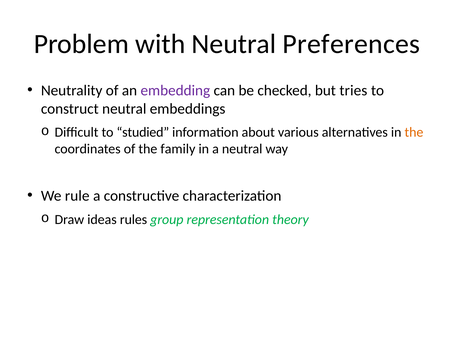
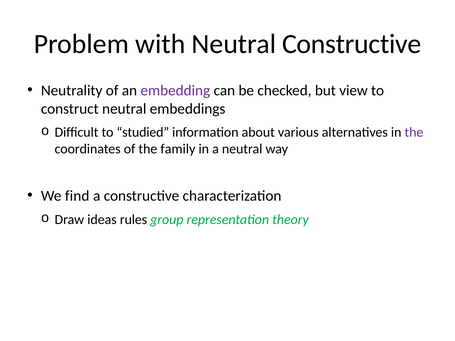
Neutral Preferences: Preferences -> Constructive
tries: tries -> view
the at (414, 132) colour: orange -> purple
rule: rule -> find
